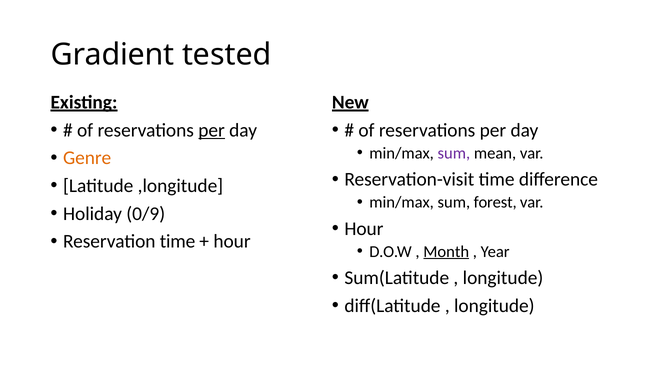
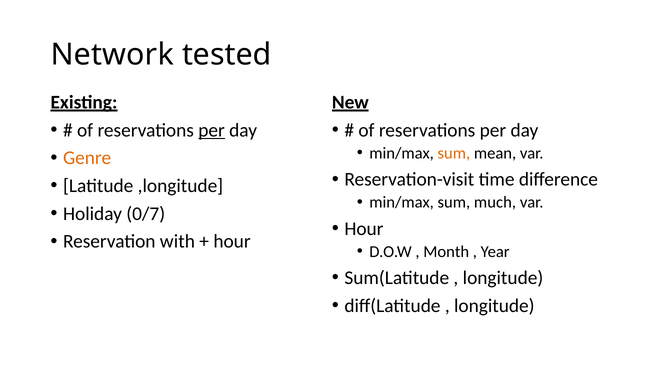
Gradient: Gradient -> Network
sum at (454, 153) colour: purple -> orange
forest: forest -> much
0/9: 0/9 -> 0/7
Reservation time: time -> with
Month underline: present -> none
